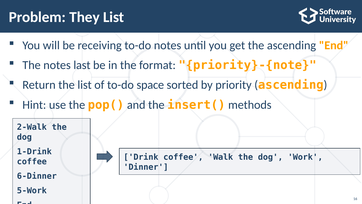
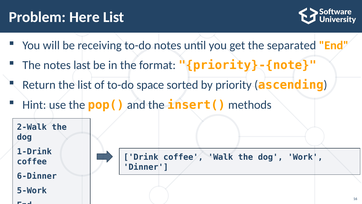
They: They -> Here
the ascending: ascending -> separated
